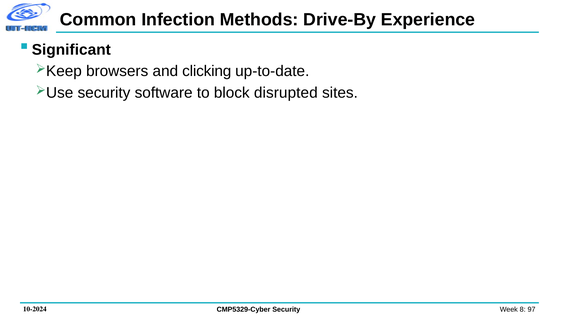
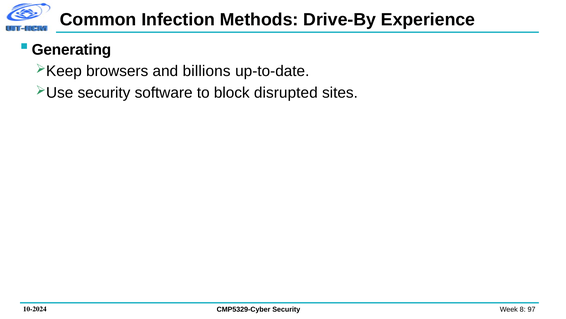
Significant: Significant -> Generating
clicking: clicking -> billions
